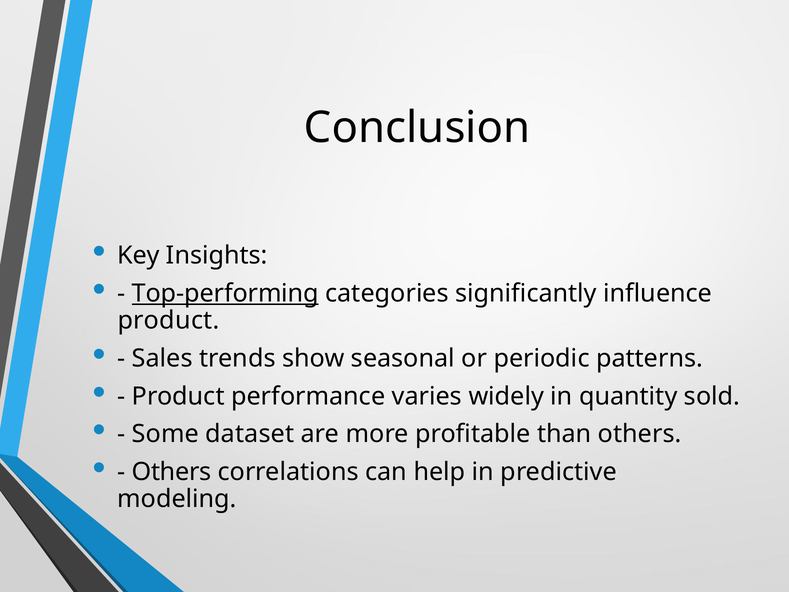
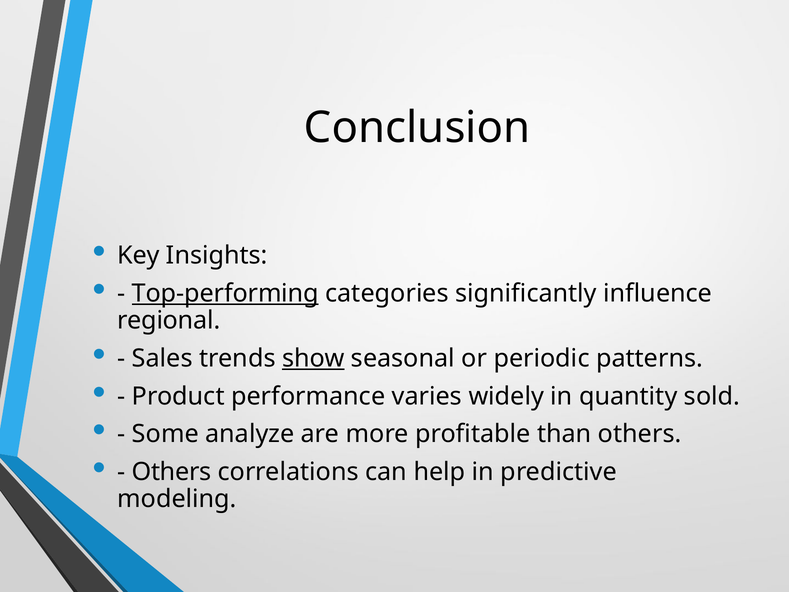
product at (169, 320): product -> regional
show underline: none -> present
dataset: dataset -> analyze
